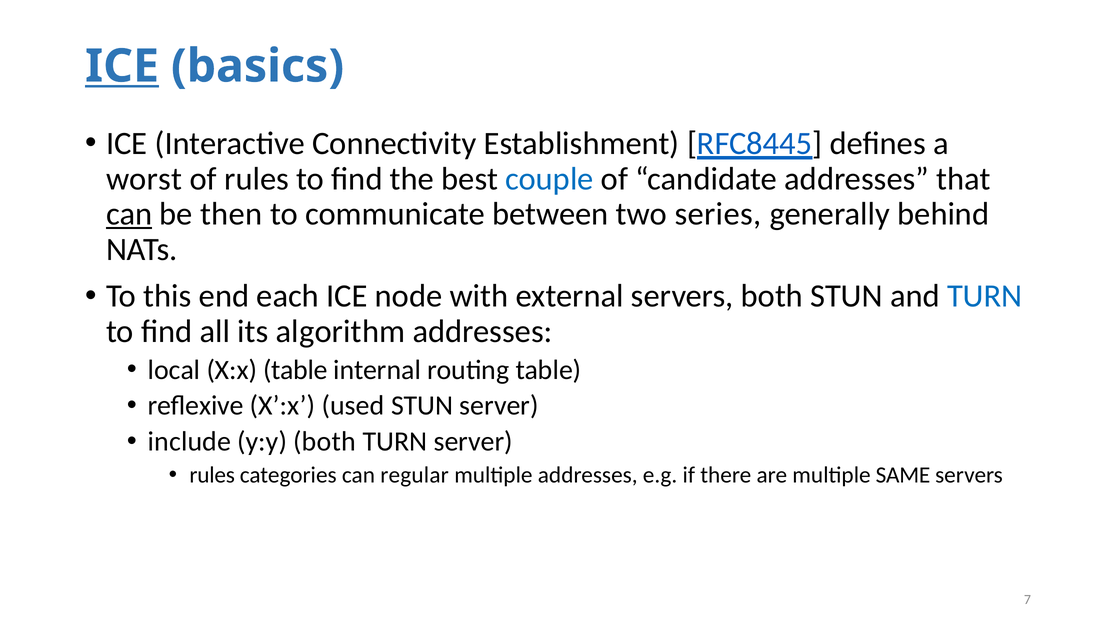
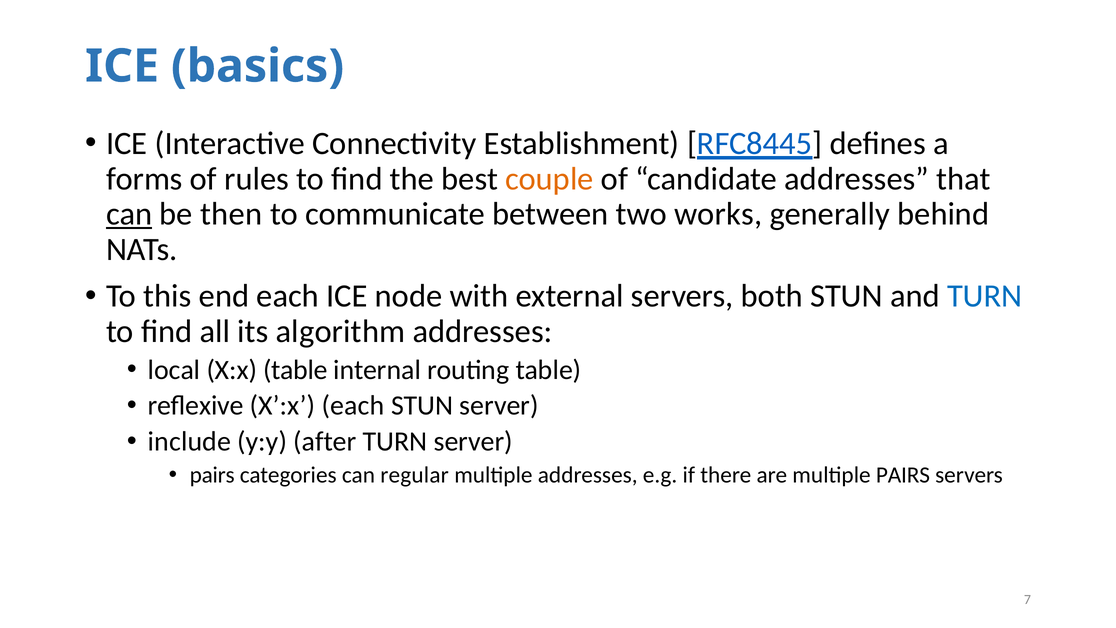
ICE at (122, 66) underline: present -> none
worst: worst -> forms
couple colour: blue -> orange
series: series -> works
X’:x used: used -> each
y:y both: both -> after
rules at (212, 475): rules -> pairs
multiple SAME: SAME -> PAIRS
